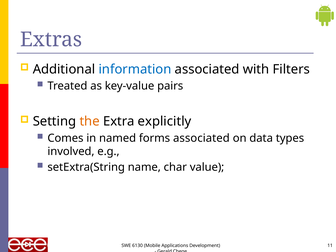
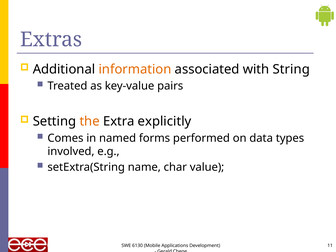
information colour: blue -> orange
Filters: Filters -> String
forms associated: associated -> performed
